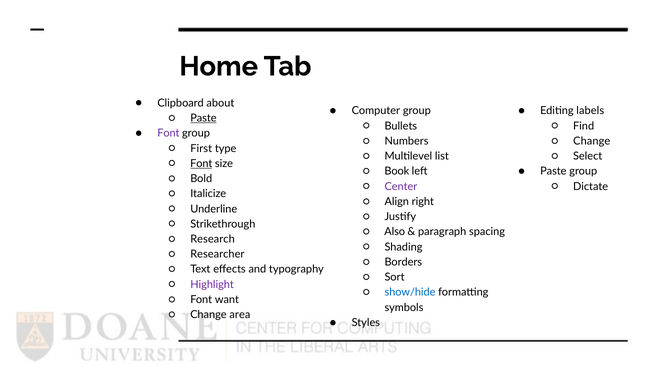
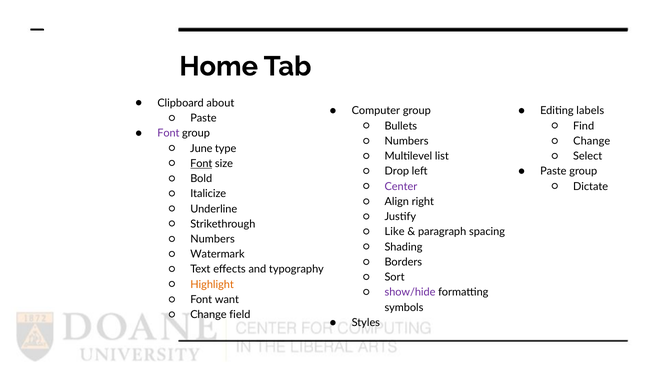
Paste at (203, 118) underline: present -> none
First: First -> June
Book: Book -> Drop
Also: Also -> Like
Research at (213, 239): Research -> Numbers
Researcher: Researcher -> Watermark
Highlight colour: purple -> orange
show/hide colour: blue -> purple
area: area -> field
